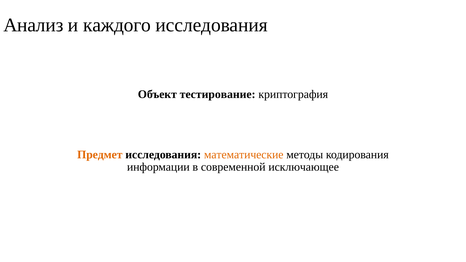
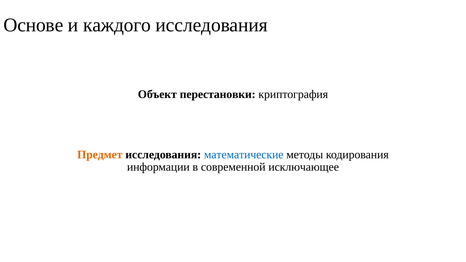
Анализ: Анализ -> Основе
тестирование: тестирование -> перестановки
математические colour: orange -> blue
